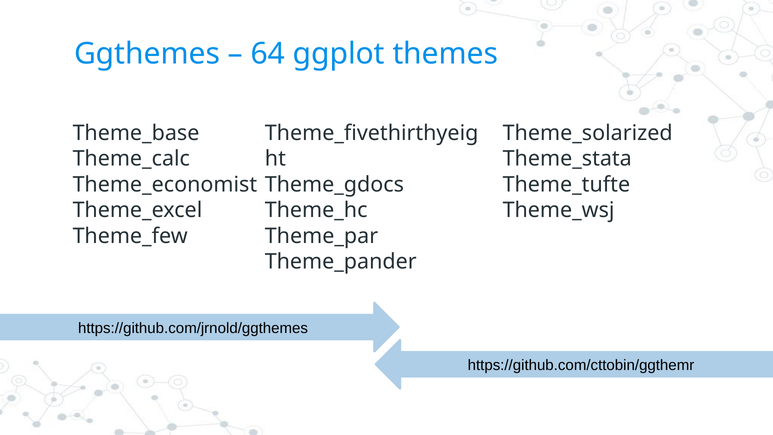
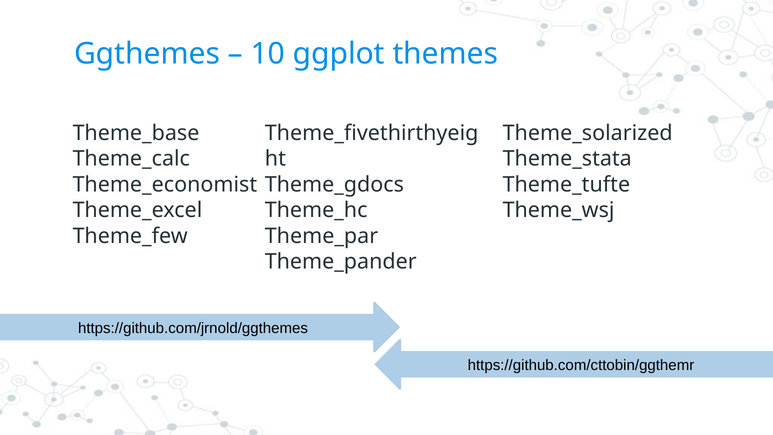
64: 64 -> 10
